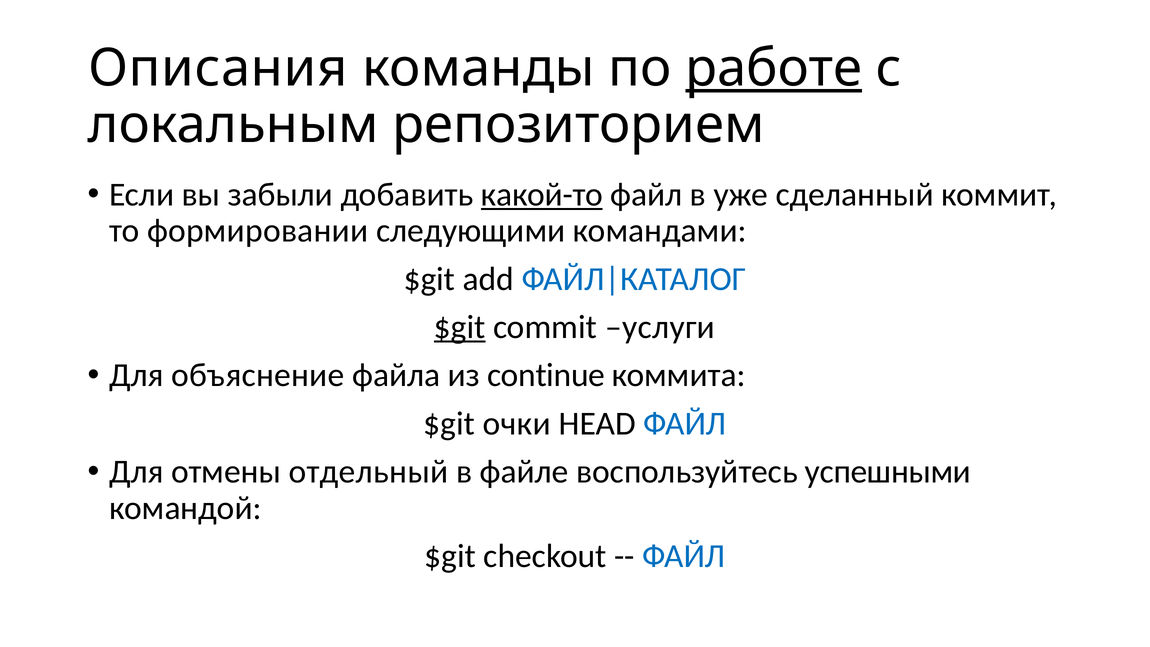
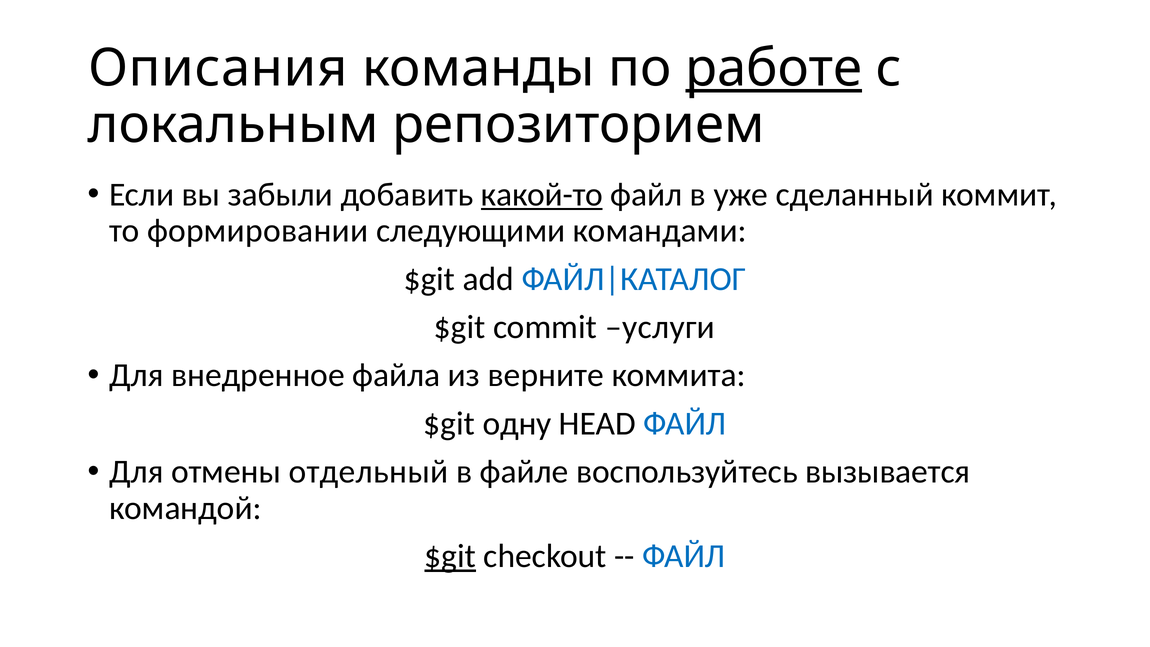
$git at (460, 327) underline: present -> none
объяснение: объяснение -> внедренное
continue: continue -> верните
очки: очки -> одну
успешными: успешными -> вызывается
$git at (450, 556) underline: none -> present
